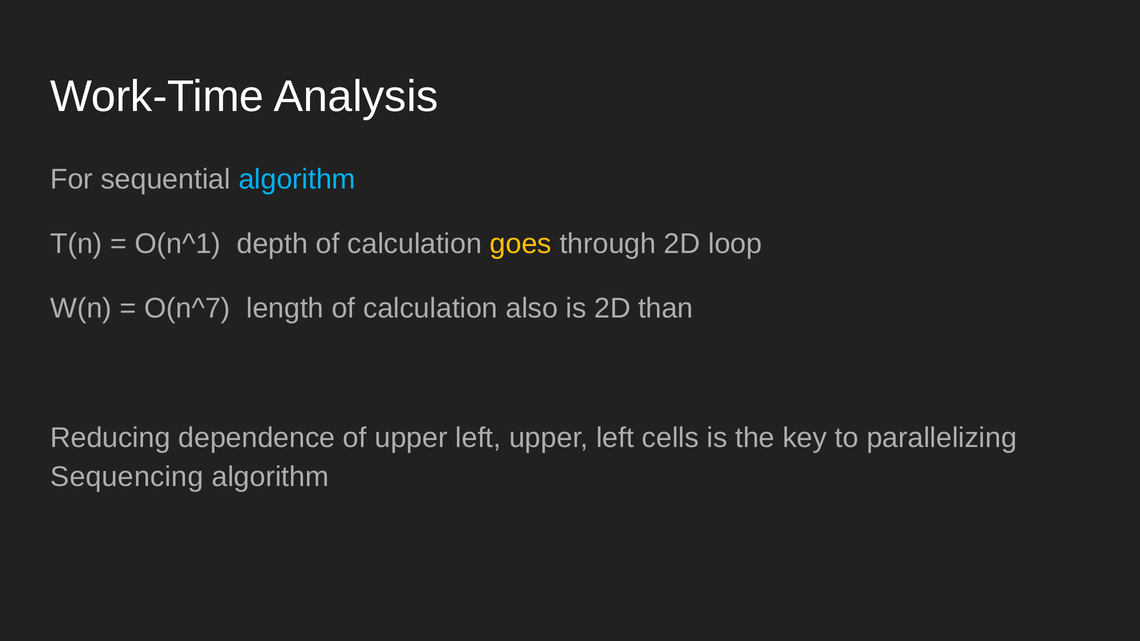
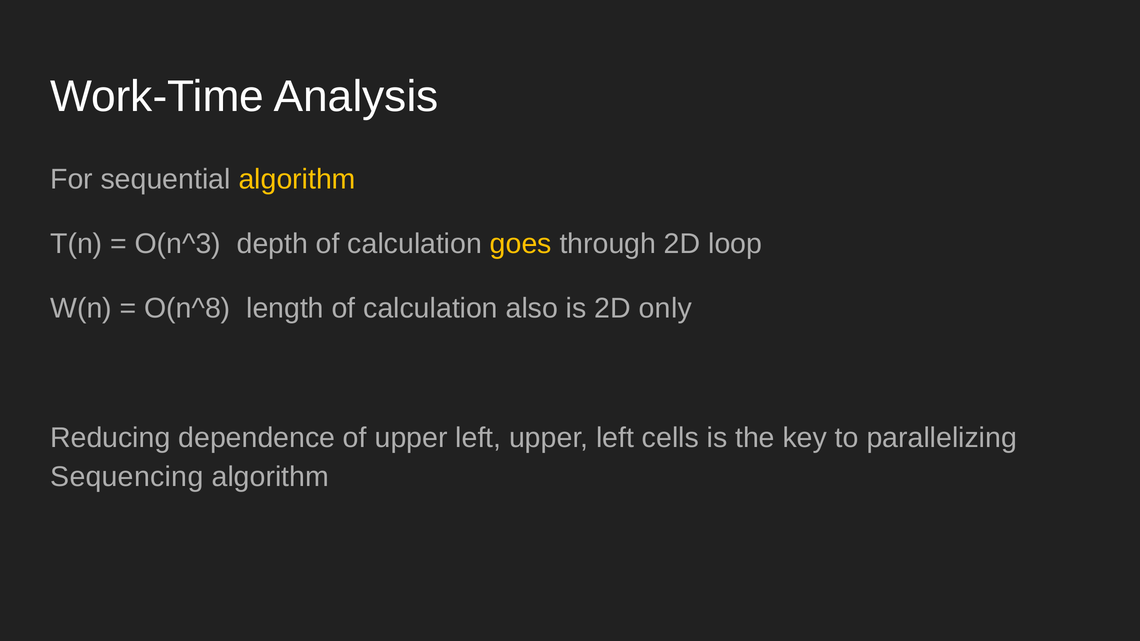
algorithm at (297, 179) colour: light blue -> yellow
O(n^1: O(n^1 -> O(n^3
O(n^7: O(n^7 -> O(n^8
than: than -> only
